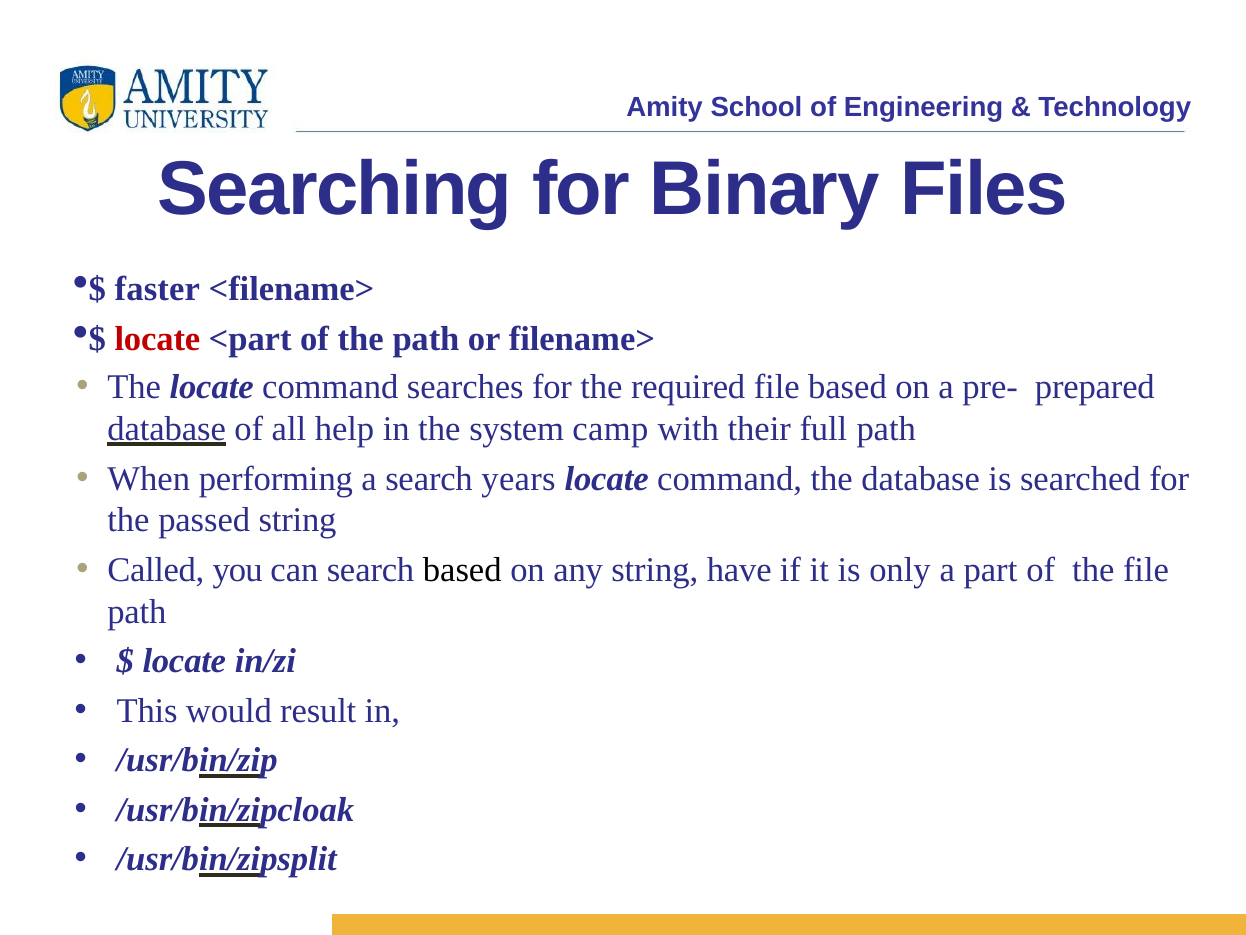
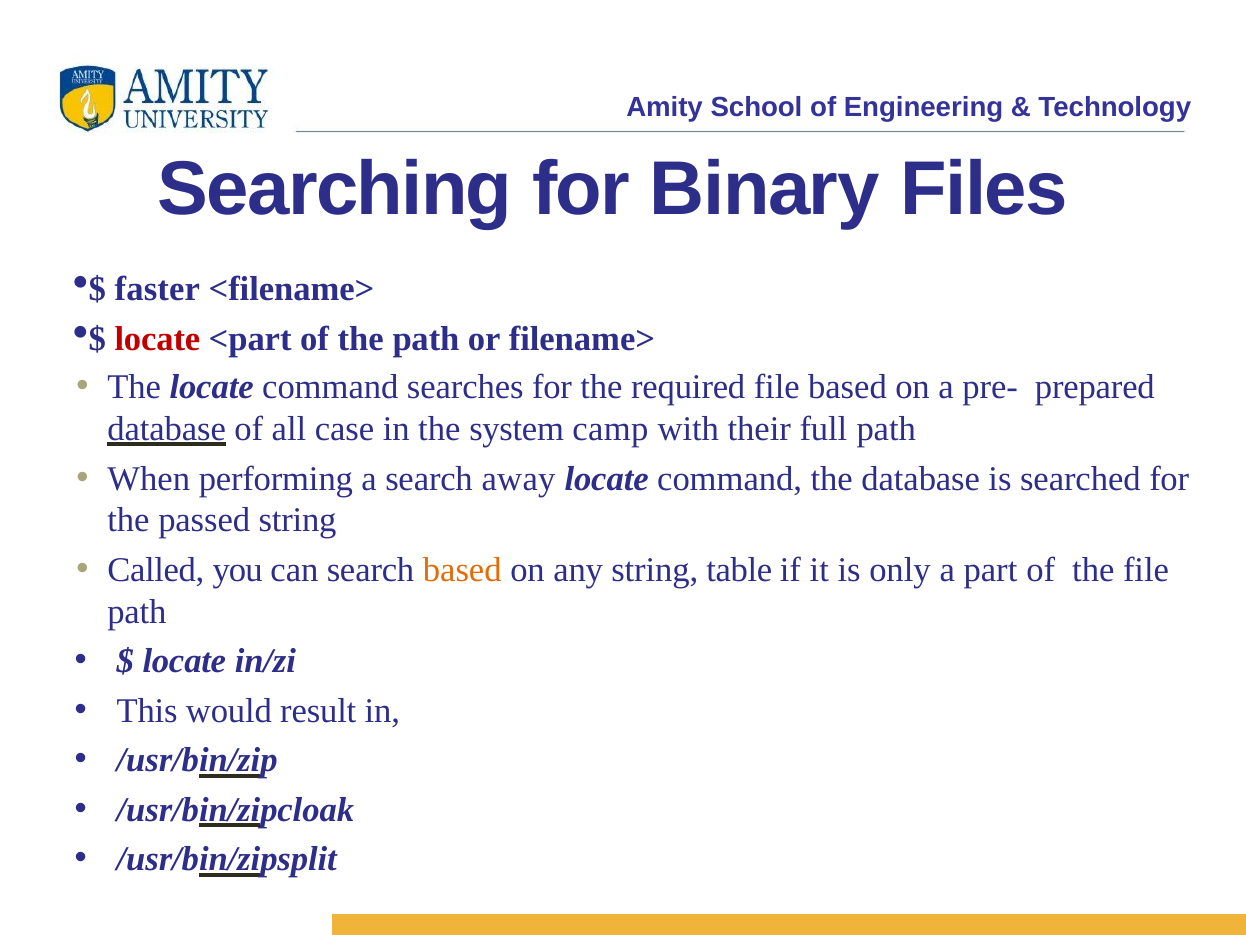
help: help -> case
years: years -> away
based at (462, 570) colour: black -> orange
have: have -> table
